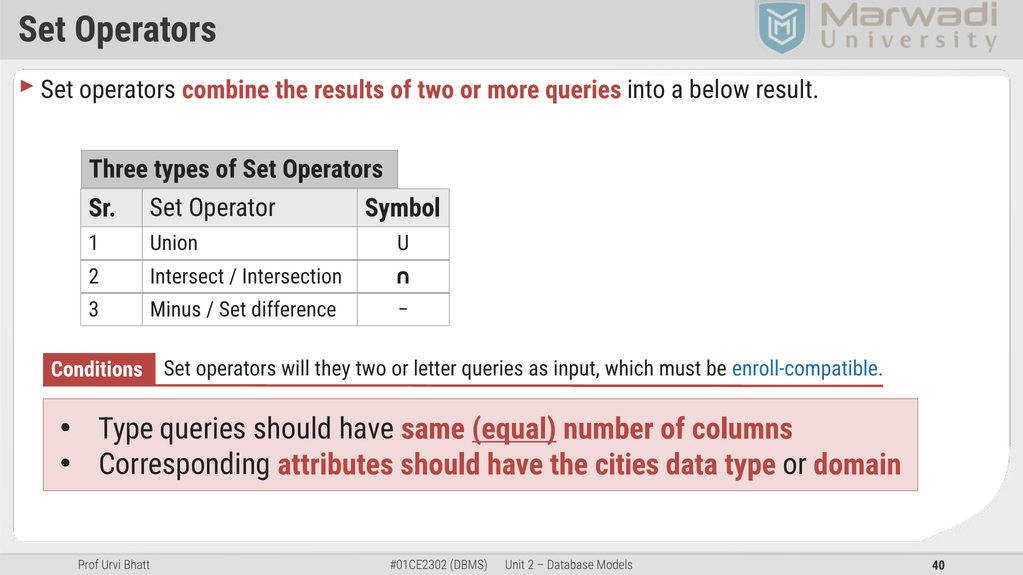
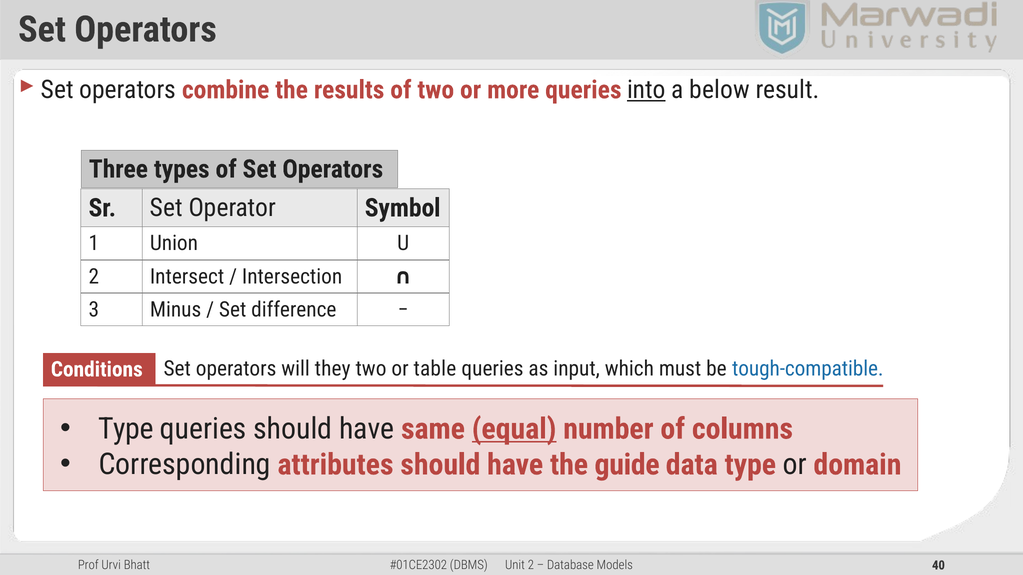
into underline: none -> present
letter: letter -> table
enroll-compatible: enroll-compatible -> tough-compatible
cities: cities -> guide
